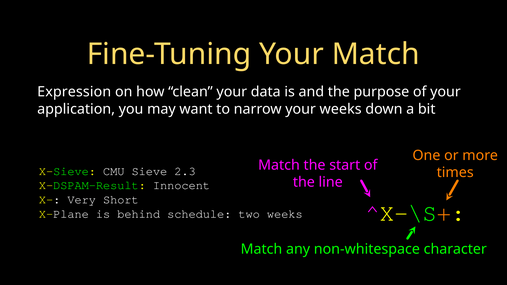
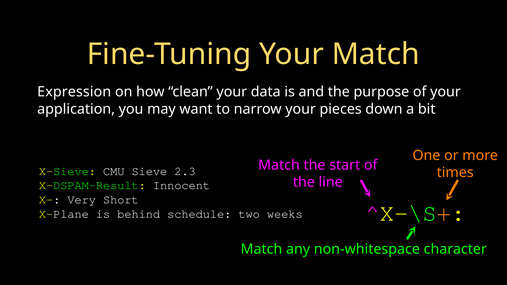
your weeks: weeks -> pieces
